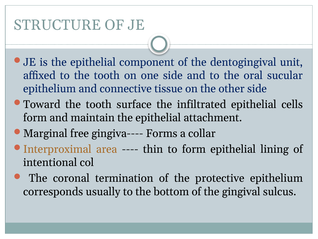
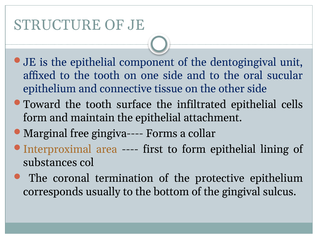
thin: thin -> first
intentional: intentional -> substances
